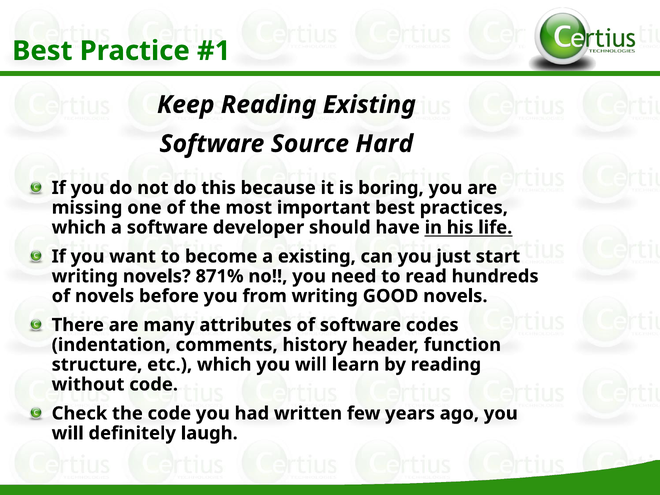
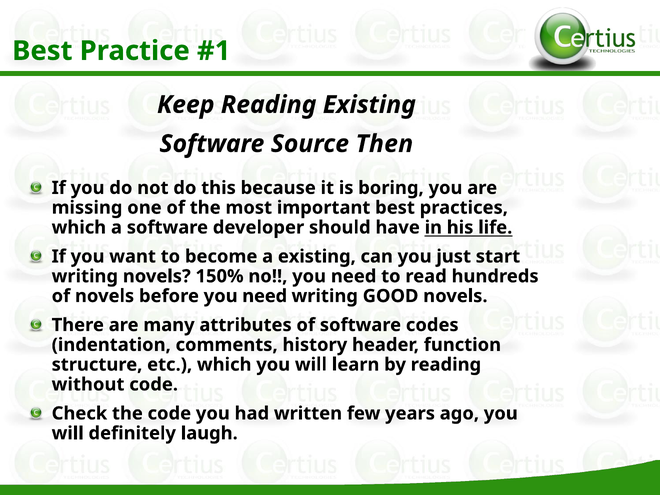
Hard: Hard -> Then
871%: 871% -> 150%
before you from: from -> need
